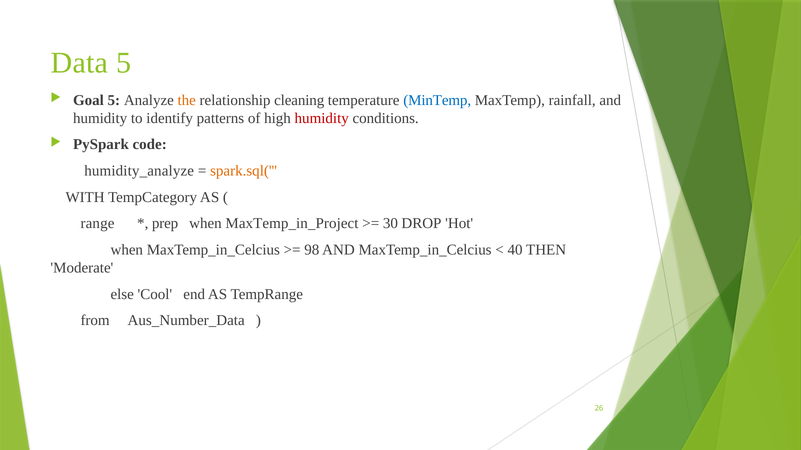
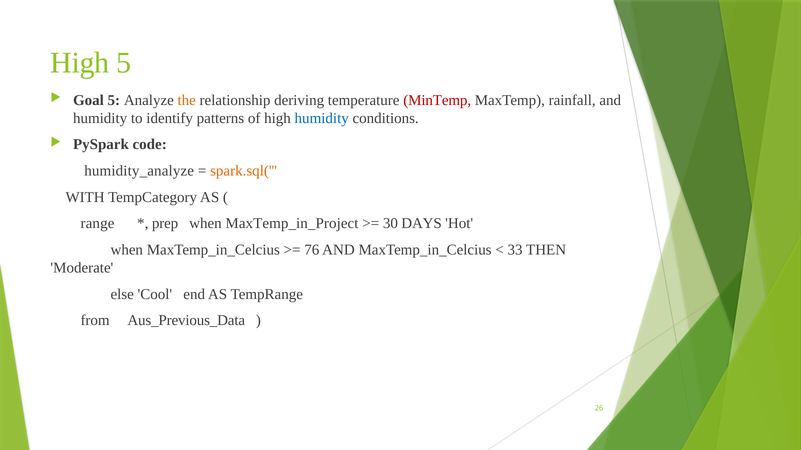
Data at (79, 63): Data -> High
cleaning: cleaning -> deriving
MinTemp colour: blue -> red
humidity at (322, 118) colour: red -> blue
DROP: DROP -> DAYS
98: 98 -> 76
40: 40 -> 33
Aus_Number_Data: Aus_Number_Data -> Aus_Previous_Data
